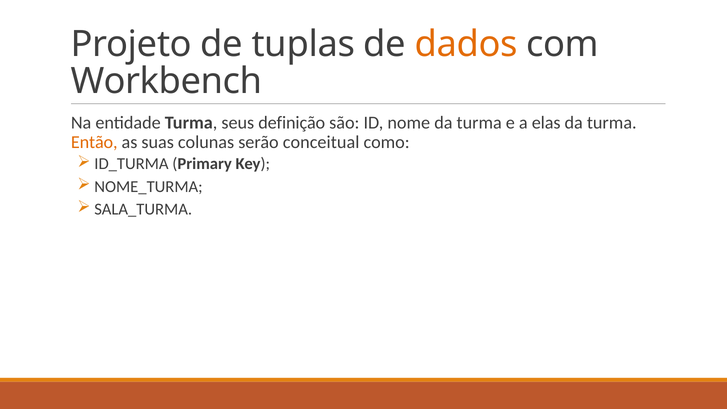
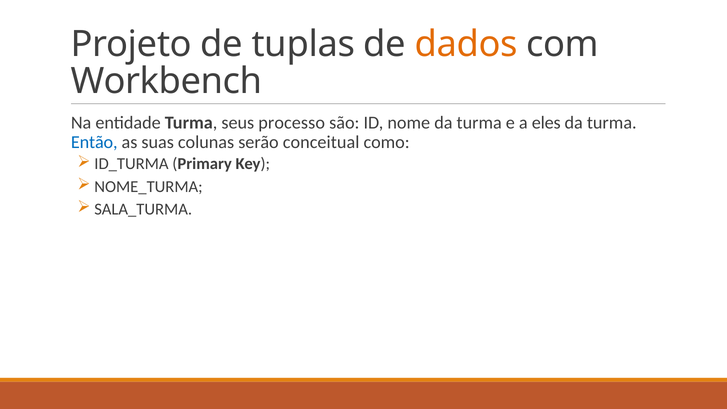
definição: definição -> processo
elas: elas -> eles
Então colour: orange -> blue
